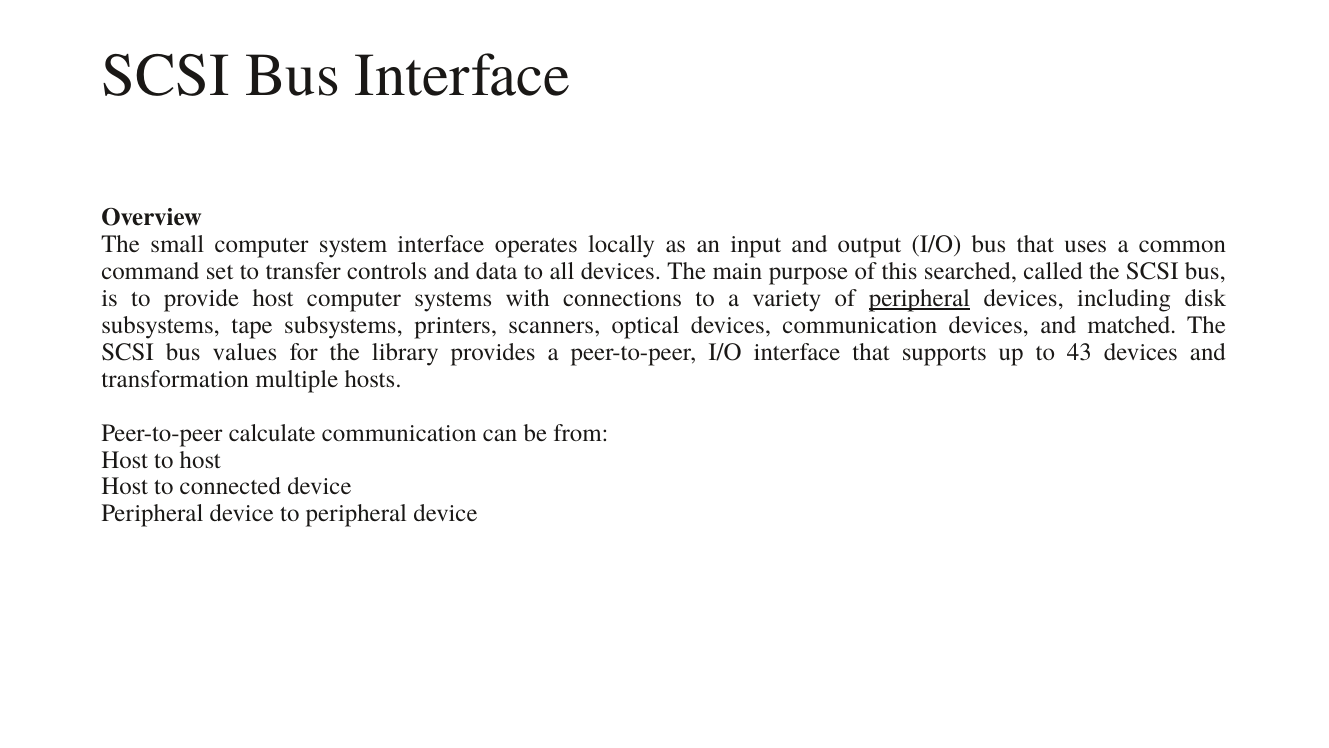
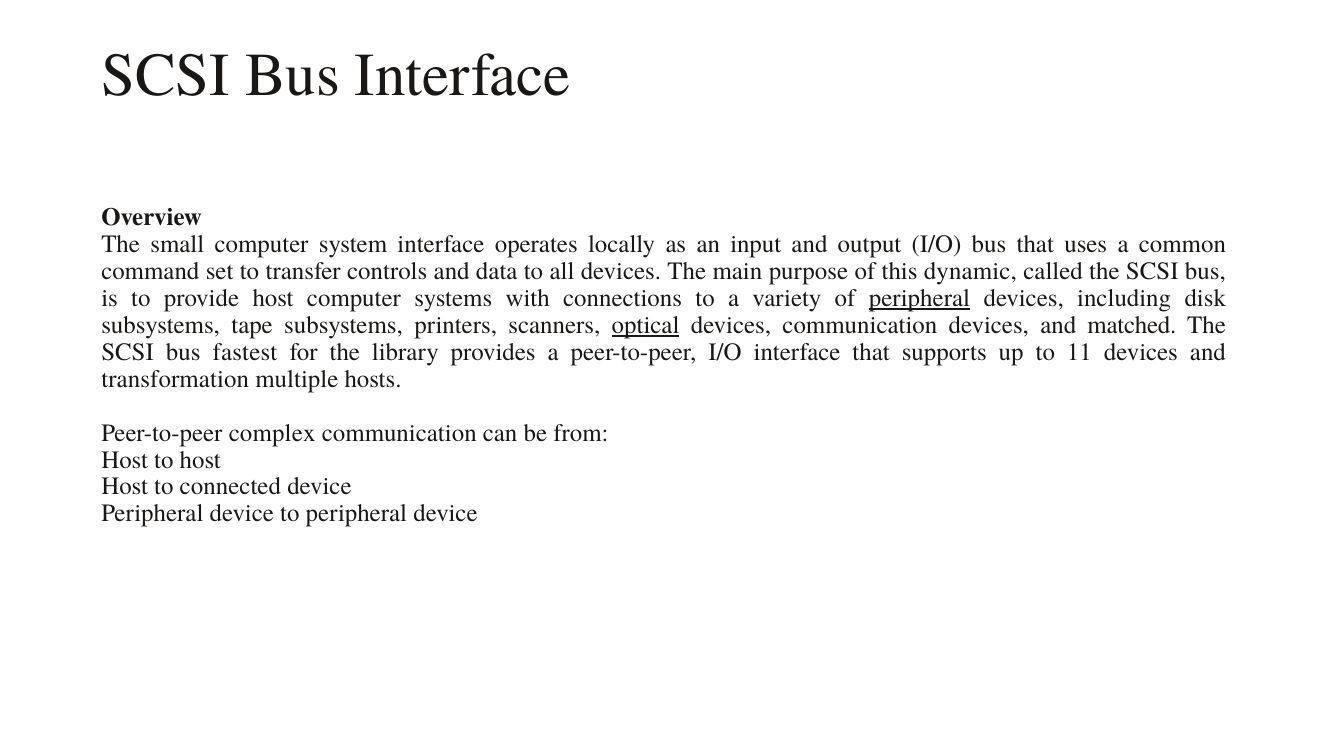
searched: searched -> dynamic
optical underline: none -> present
values: values -> fastest
43: 43 -> 11
calculate: calculate -> complex
